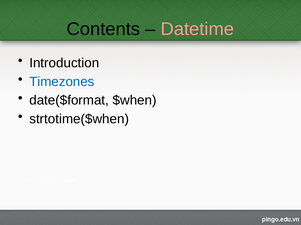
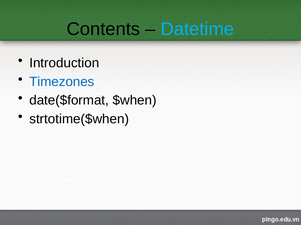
Datetime colour: pink -> light blue
